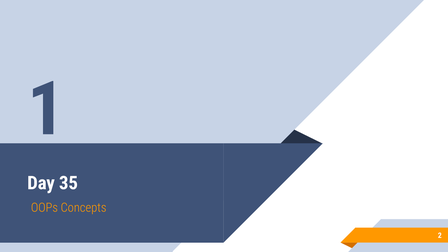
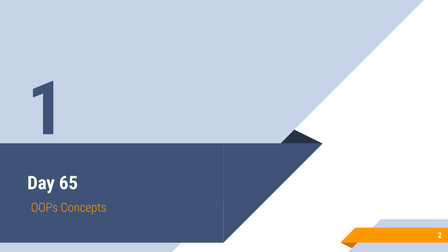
35: 35 -> 65
